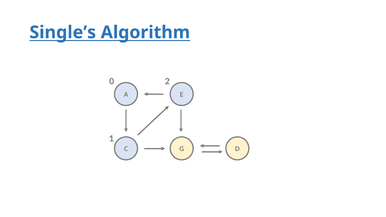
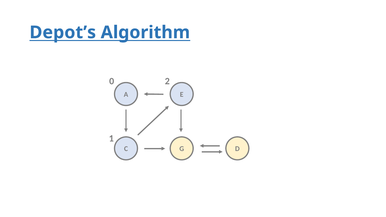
Single’s: Single’s -> Depot’s
